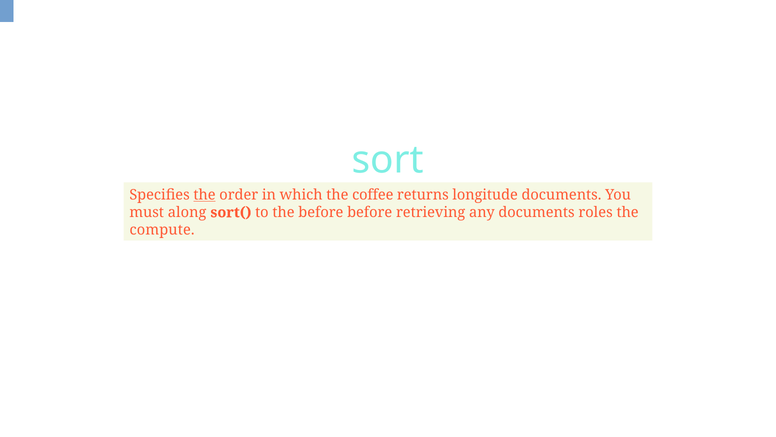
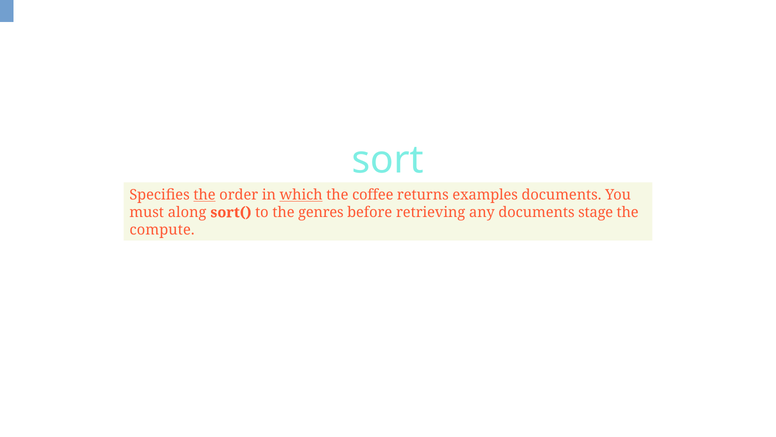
which underline: none -> present
longitude: longitude -> examples
the before: before -> genres
roles: roles -> stage
